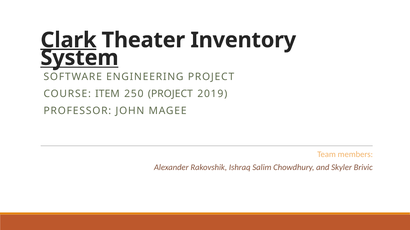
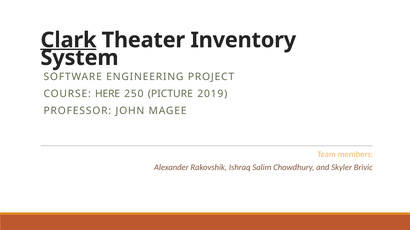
System underline: present -> none
ITEM: ITEM -> HERE
250 PROJECT: PROJECT -> PICTURE
